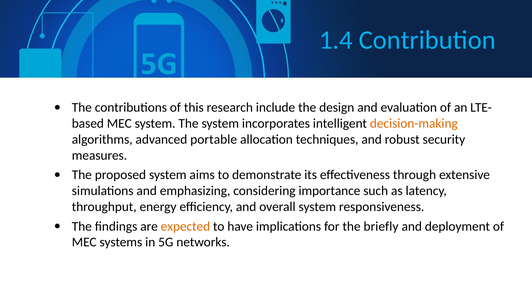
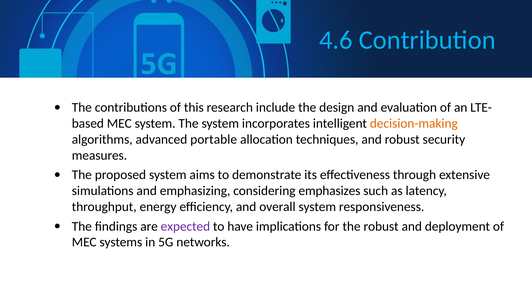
1.4: 1.4 -> 4.6
importance: importance -> emphasizes
expected colour: orange -> purple
the briefly: briefly -> robust
